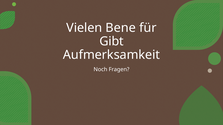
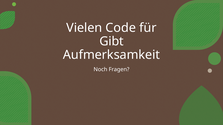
Bene: Bene -> Code
